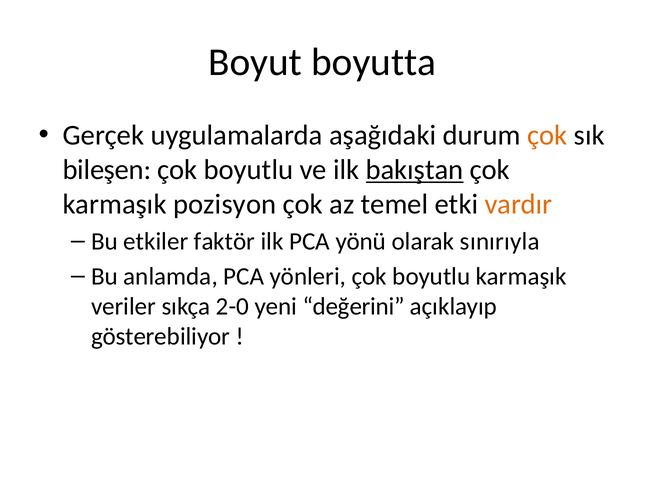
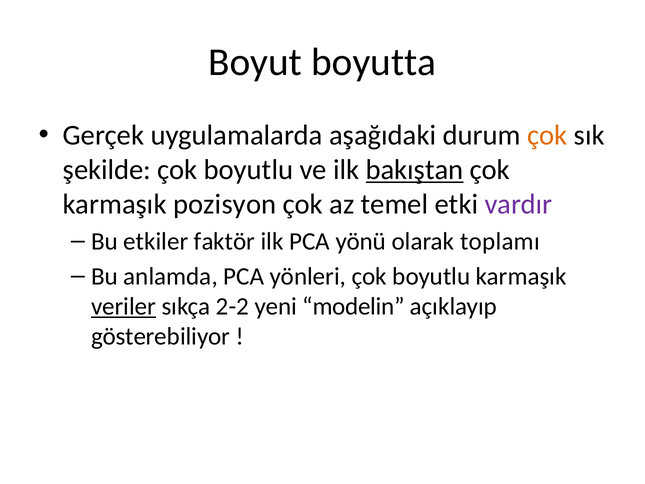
bileşen: bileşen -> şekilde
vardır colour: orange -> purple
sınırıyla: sınırıyla -> toplamı
veriler underline: none -> present
2-0: 2-0 -> 2-2
değerini: değerini -> modelin
